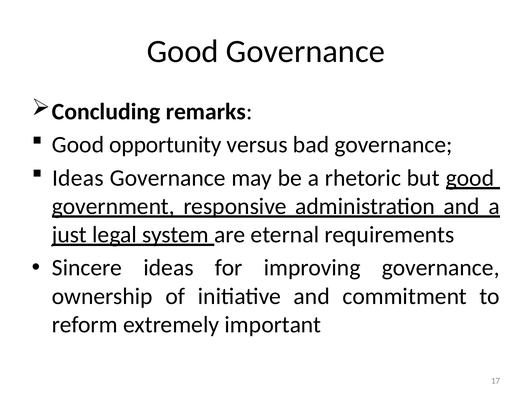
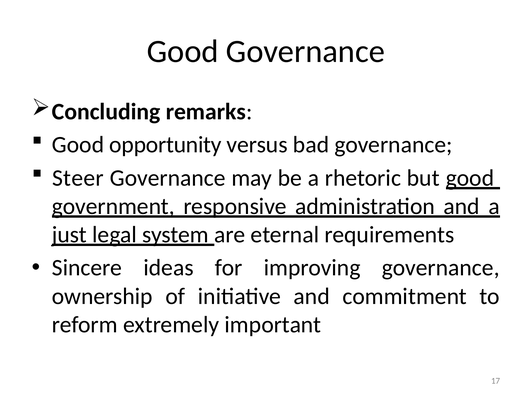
Ideas at (78, 178): Ideas -> Steer
